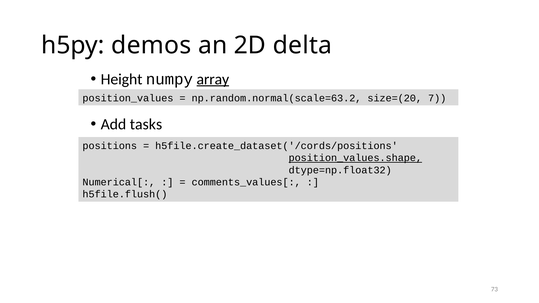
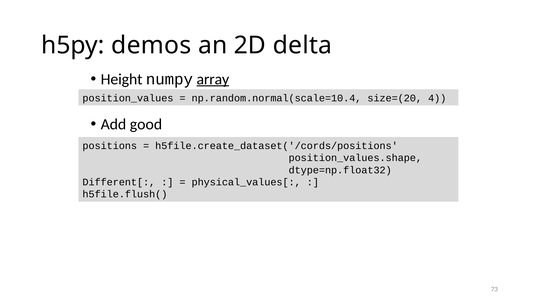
np.random.normal(scale=63.2: np.random.normal(scale=63.2 -> np.random.normal(scale=10.4
7: 7 -> 4
tasks: tasks -> good
position_values.shape underline: present -> none
Numerical[: Numerical[ -> Different[
comments_values[: comments_values[ -> physical_values[
